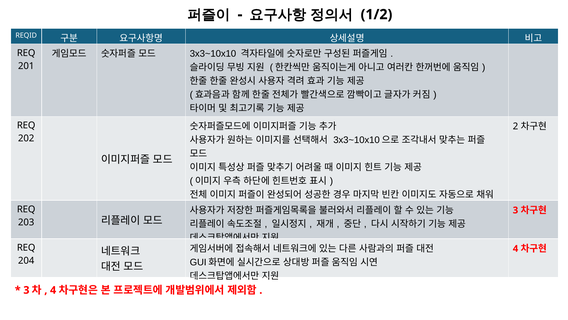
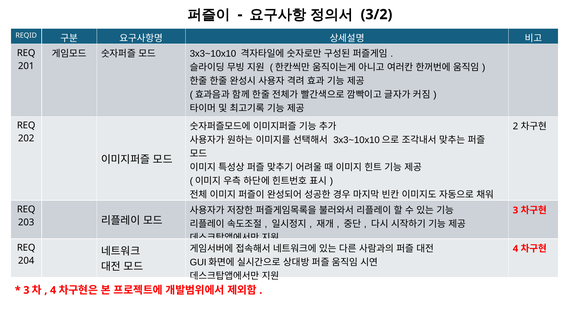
1/2: 1/2 -> 3/2
